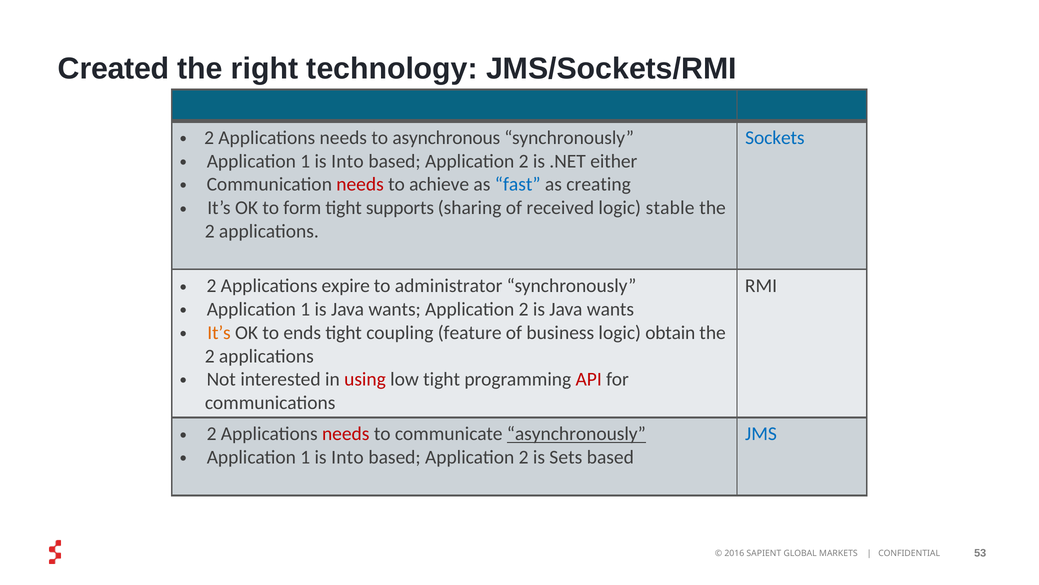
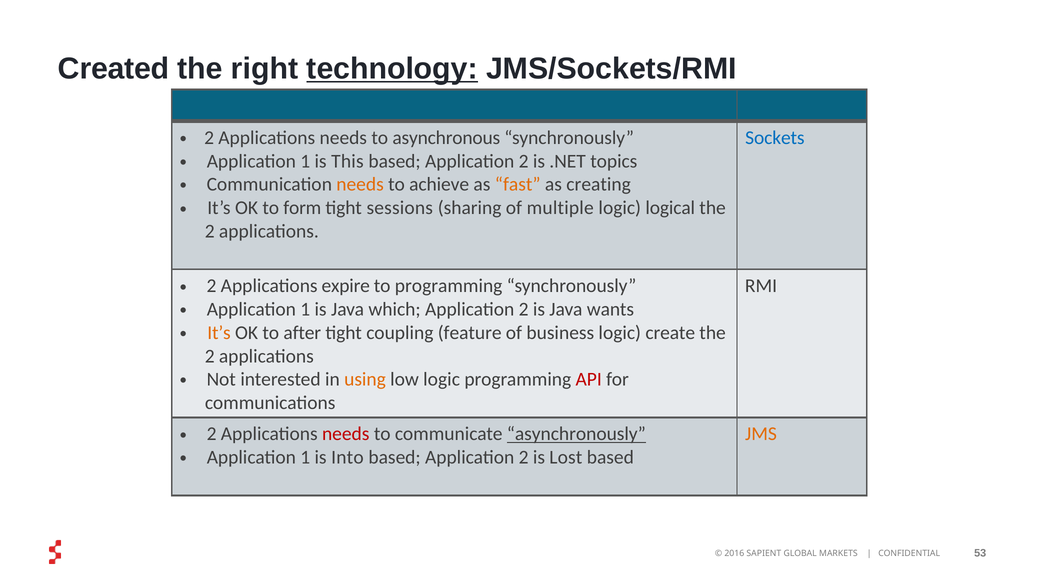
technology underline: none -> present
Into at (347, 161): Into -> This
either: either -> topics
needs at (360, 184) colour: red -> orange
fast colour: blue -> orange
supports: supports -> sessions
received: received -> multiple
stable: stable -> logical
to administrator: administrator -> programming
1 is Java wants: wants -> which
ends: ends -> after
obtain: obtain -> create
using colour: red -> orange
low tight: tight -> logic
JMS colour: blue -> orange
Sets: Sets -> Lost
